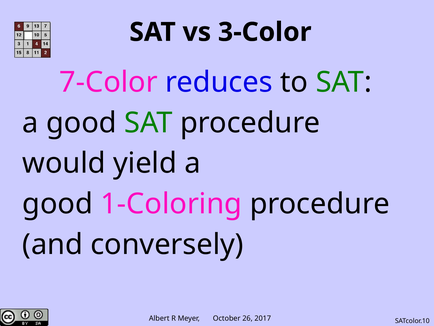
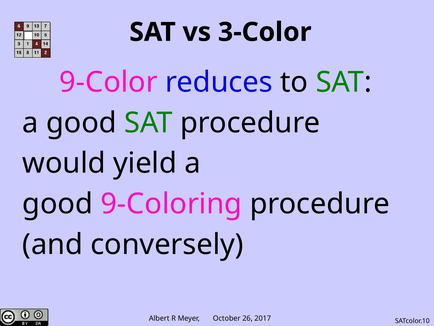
7-Color: 7-Color -> 9-Color
1-Coloring: 1-Coloring -> 9-Coloring
